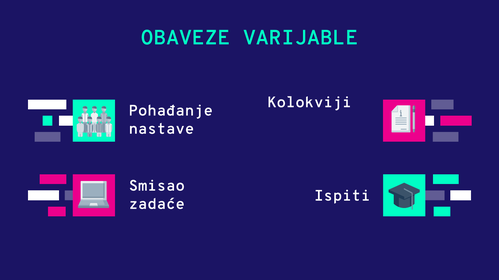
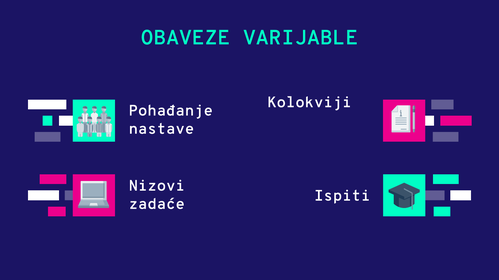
Smisao: Smisao -> Nizovi
